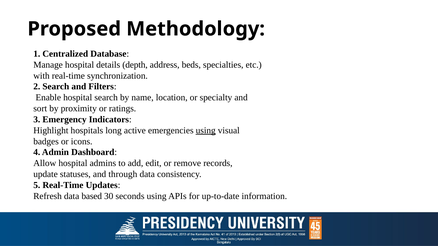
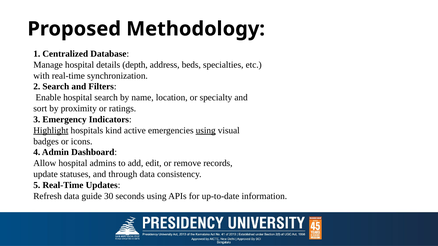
Highlight underline: none -> present
long: long -> kind
based: based -> guide
